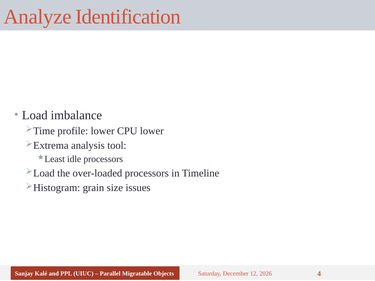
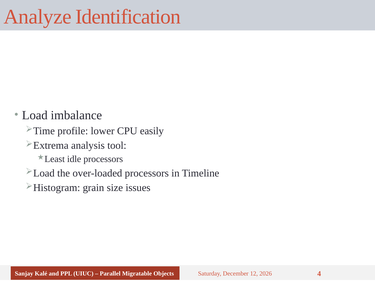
CPU lower: lower -> easily
